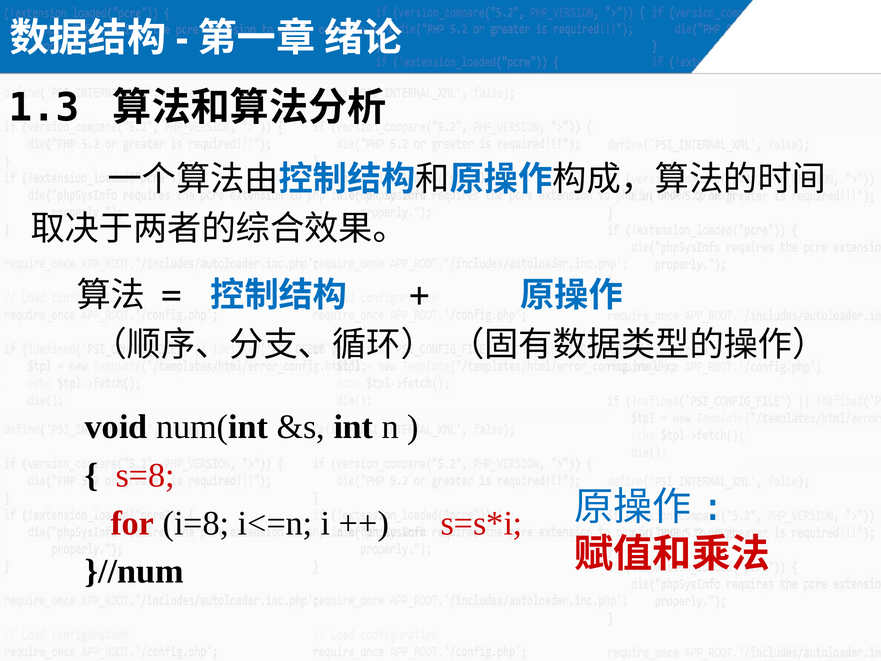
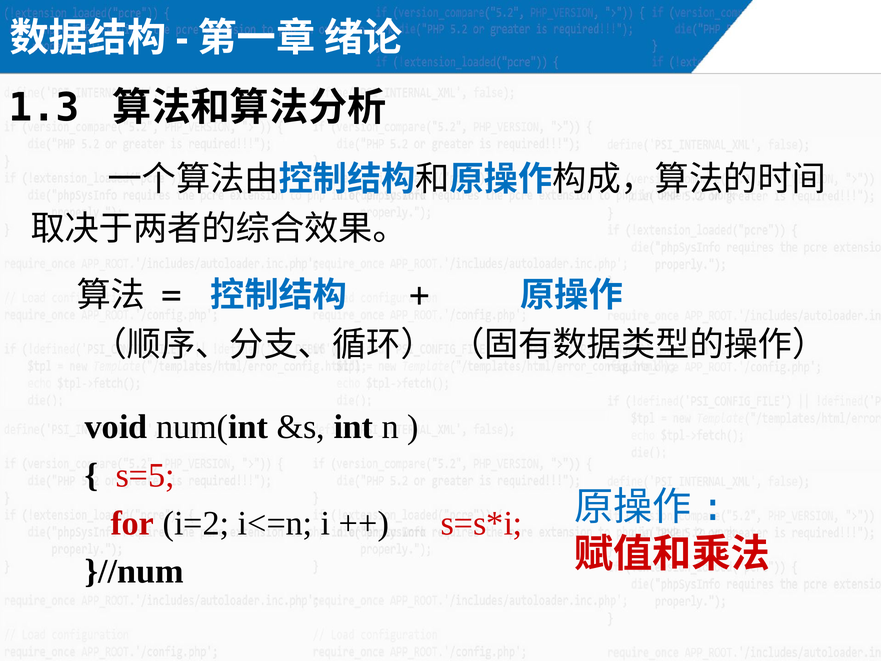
s=8: s=8 -> s=5
i=8: i=8 -> i=2
